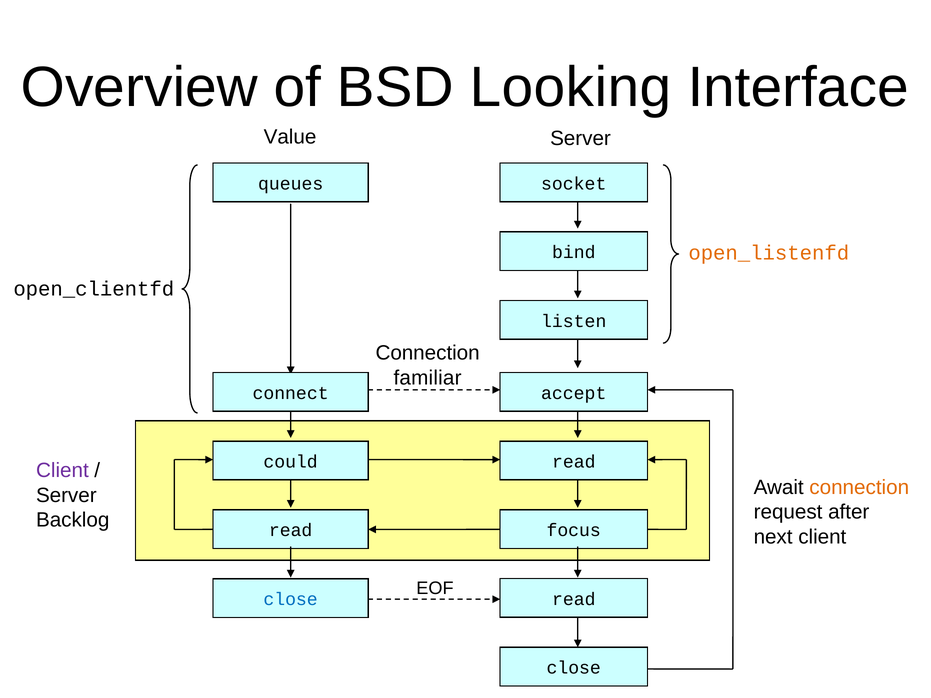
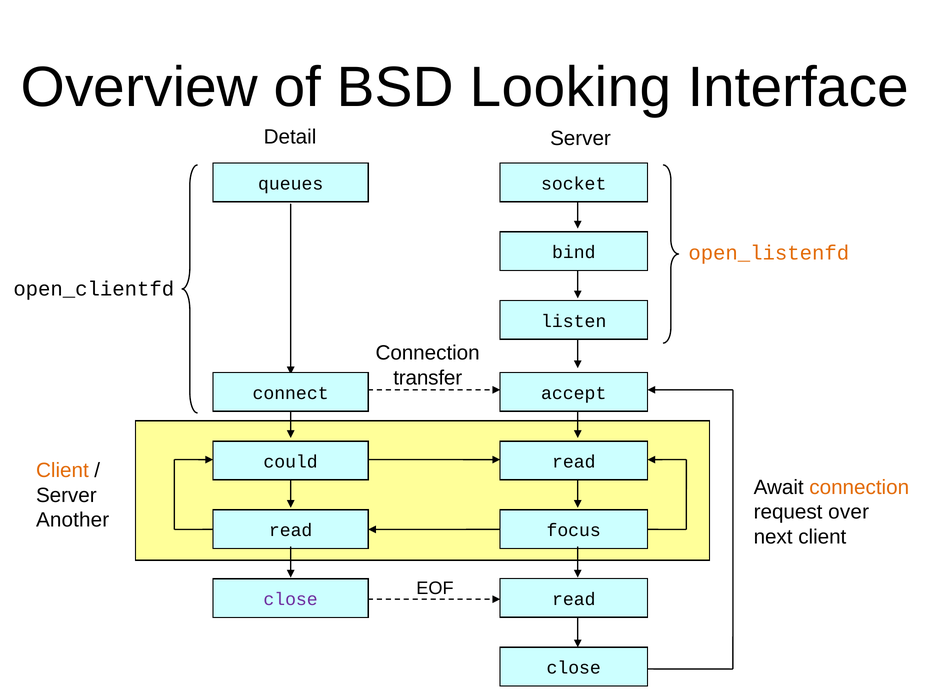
Value: Value -> Detail
familiar: familiar -> transfer
Client at (62, 471) colour: purple -> orange
after: after -> over
Backlog: Backlog -> Another
close at (291, 600) colour: blue -> purple
